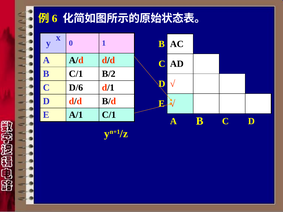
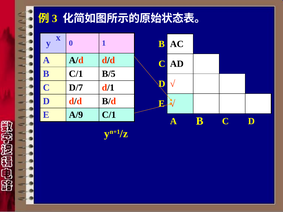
6: 6 -> 3
B/2: B/2 -> B/5
D/6: D/6 -> D/7
A/1: A/1 -> A/9
